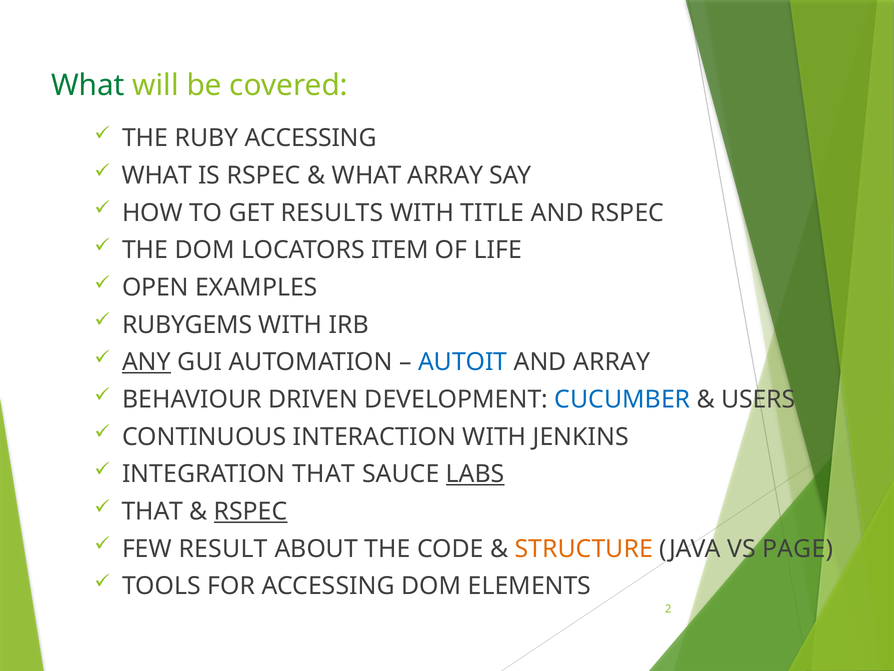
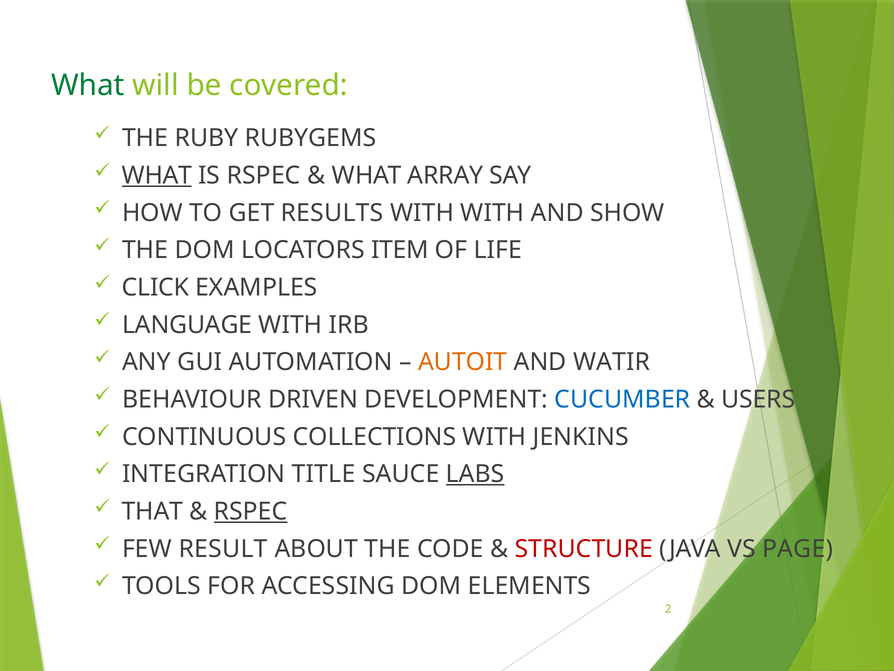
RUBY ACCESSING: ACCESSING -> RUBYGEMS
WHAT at (157, 175) underline: none -> present
WITH TITLE: TITLE -> WITH
AND RSPEC: RSPEC -> SHOW
OPEN: OPEN -> CLICK
RUBYGEMS: RUBYGEMS -> LANGUAGE
ANY underline: present -> none
AUTOIT colour: blue -> orange
AND ARRAY: ARRAY -> WATIR
INTERACTION: INTERACTION -> COLLECTIONS
INTEGRATION THAT: THAT -> TITLE
STRUCTURE colour: orange -> red
